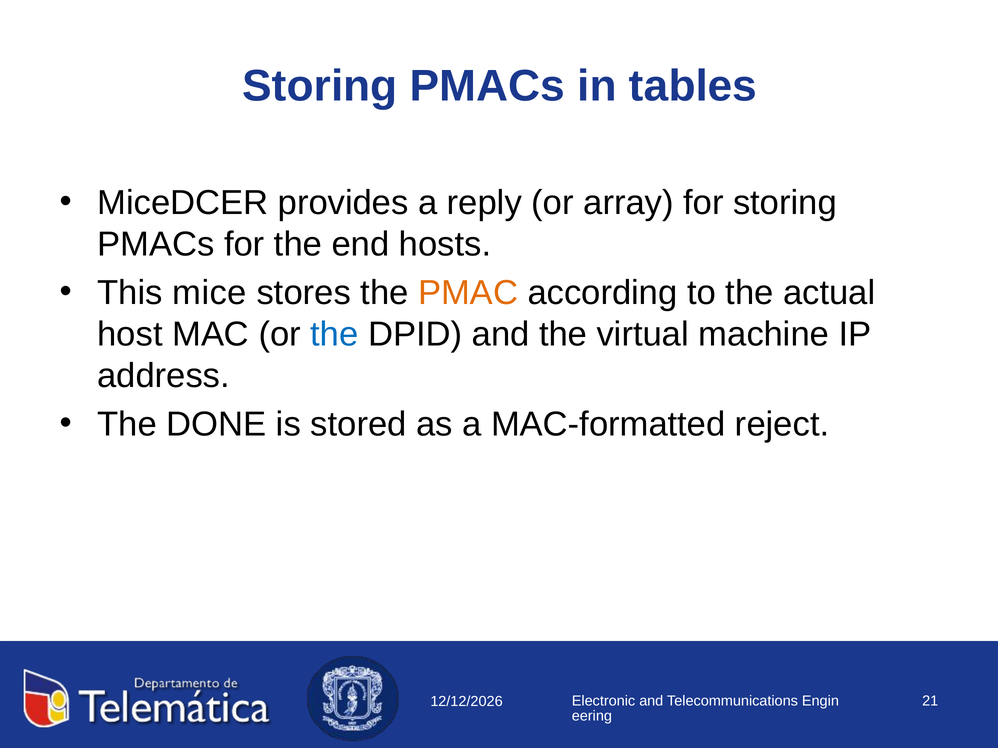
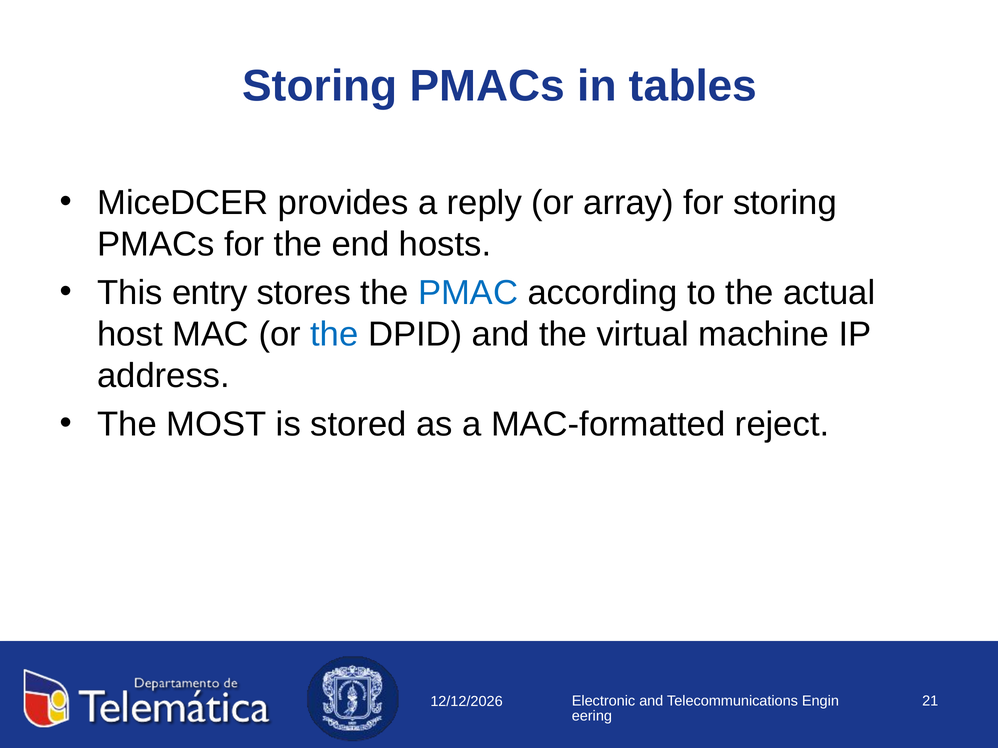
mice: mice -> entry
PMAC colour: orange -> blue
DONE: DONE -> MOST
